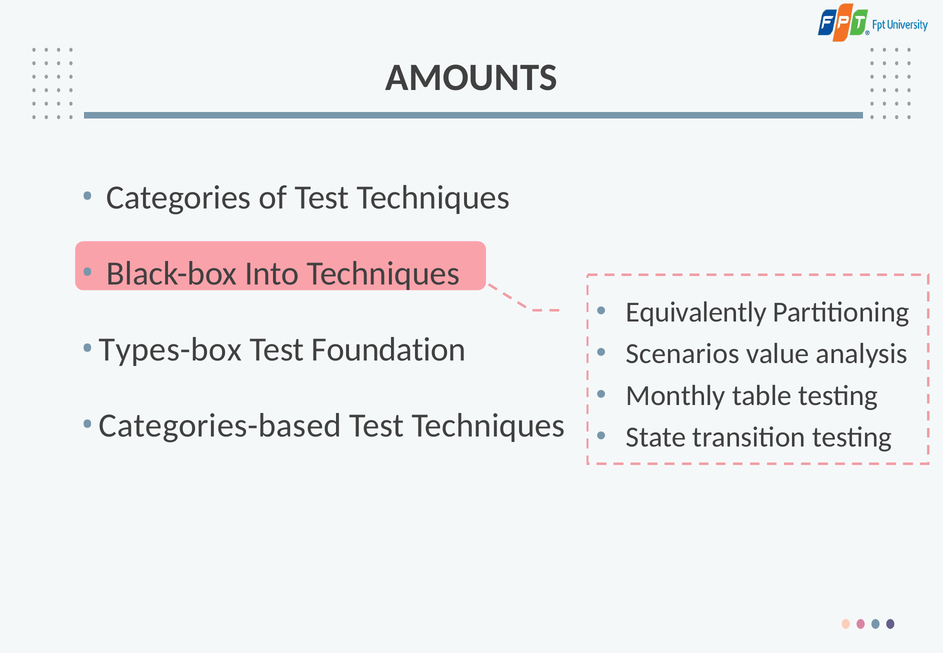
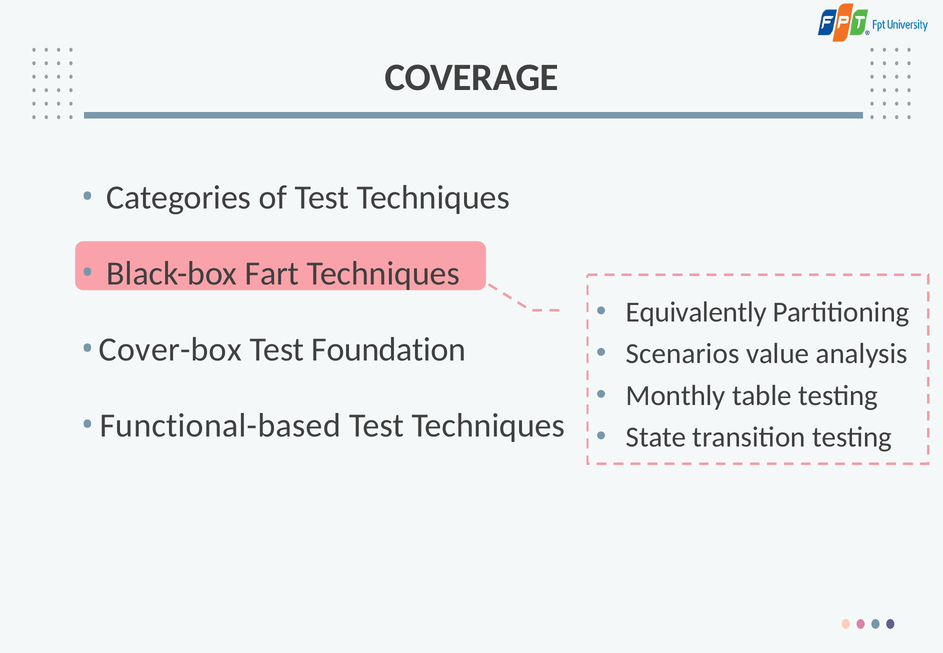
AMOUNTS: AMOUNTS -> COVERAGE
Into: Into -> Fart
Types-box: Types-box -> Cover-box
Categories-based: Categories-based -> Functional-based
